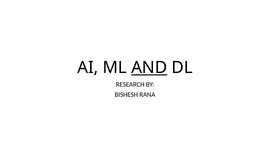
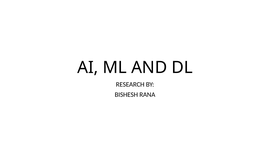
AND underline: present -> none
